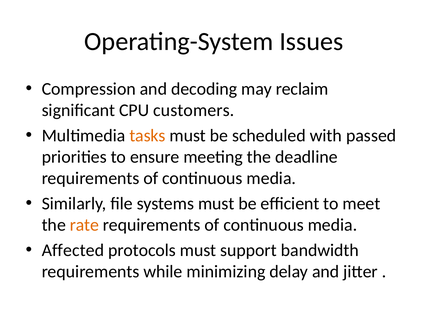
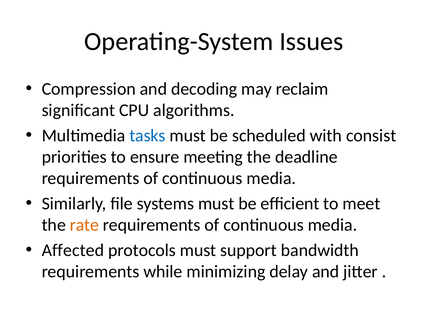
customers: customers -> algorithms
tasks colour: orange -> blue
passed: passed -> consist
